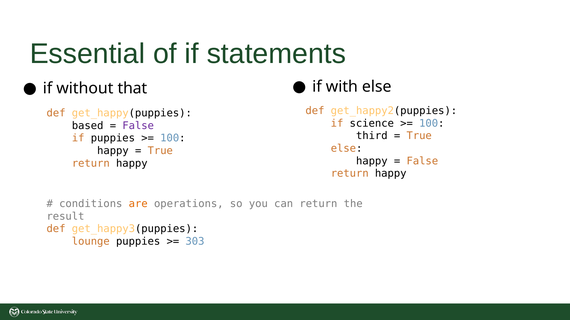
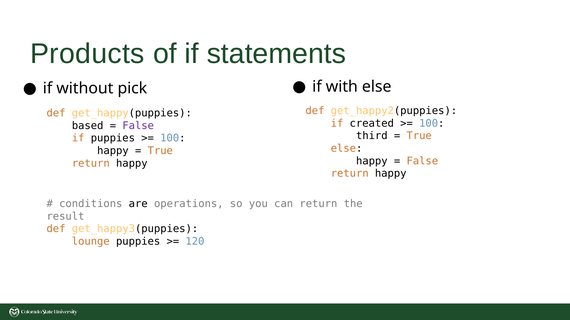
Essential: Essential -> Products
that: that -> pick
science: science -> created
are colour: orange -> black
303: 303 -> 120
